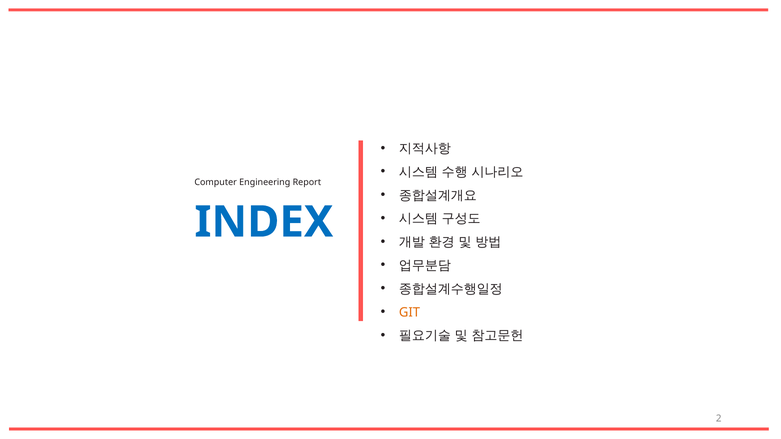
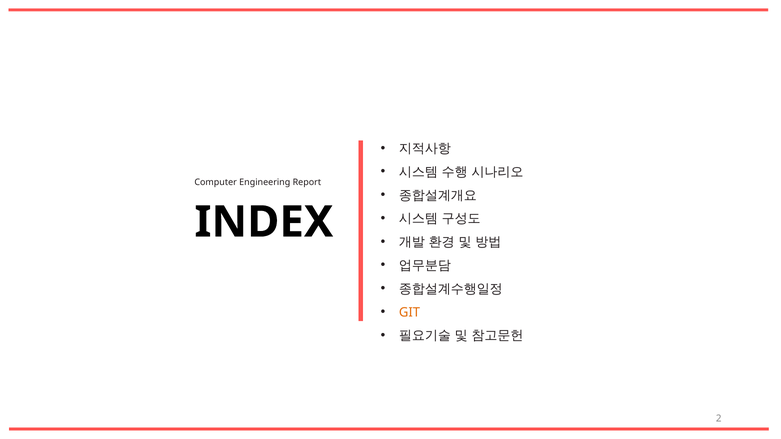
INDEX colour: blue -> black
